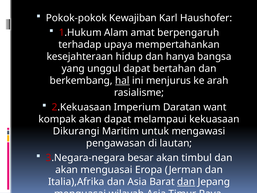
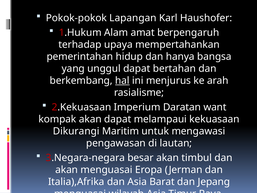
Kewajiban: Kewajiban -> Lapangan
kesejahteraan: kesejahteraan -> pemerintahan
dan at (186, 181) underline: present -> none
